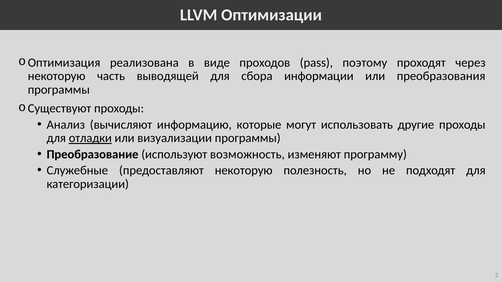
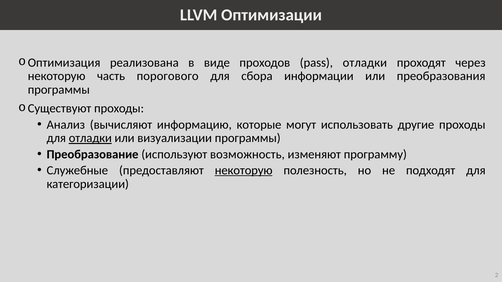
pass поэтому: поэтому -> отладки
выводящей: выводящей -> порогового
некоторую at (244, 171) underline: none -> present
